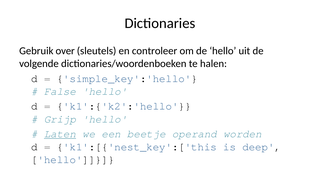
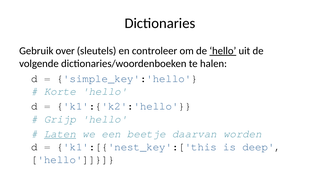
hello at (223, 51) underline: none -> present
False: False -> Korte
operand: operand -> daarvan
